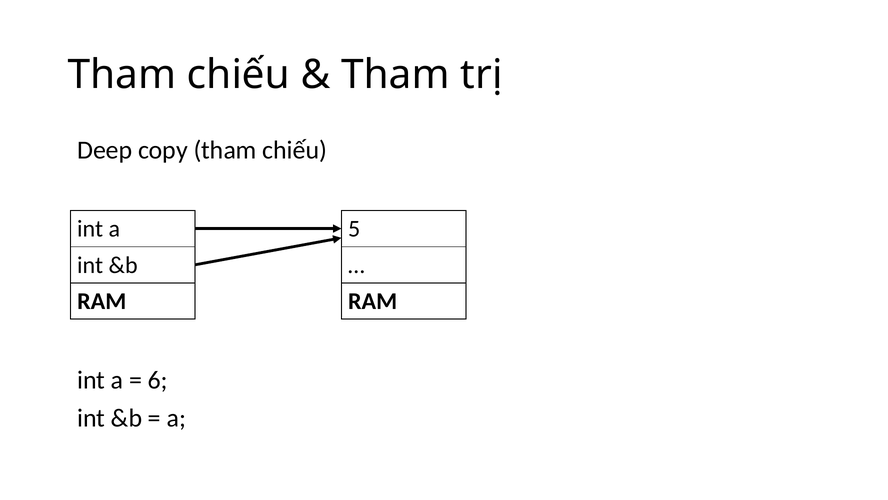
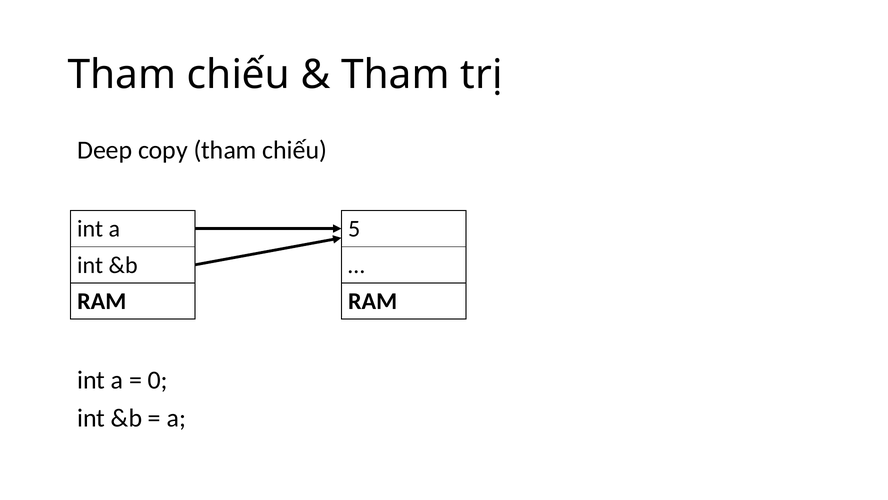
6: 6 -> 0
